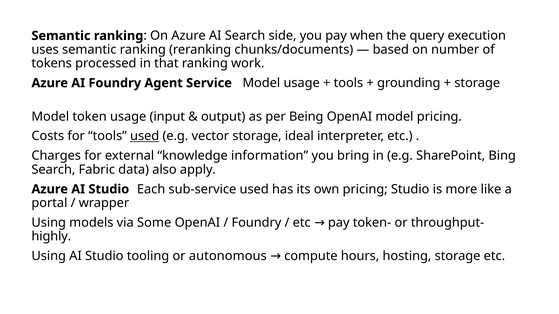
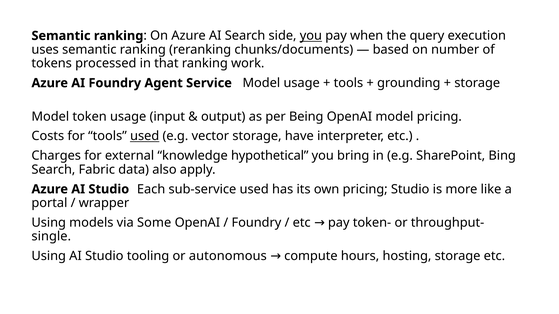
you at (311, 36) underline: none -> present
ideal: ideal -> have
information: information -> hypothetical
highly: highly -> single
